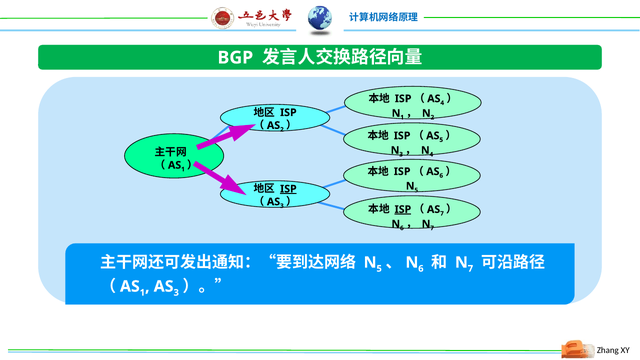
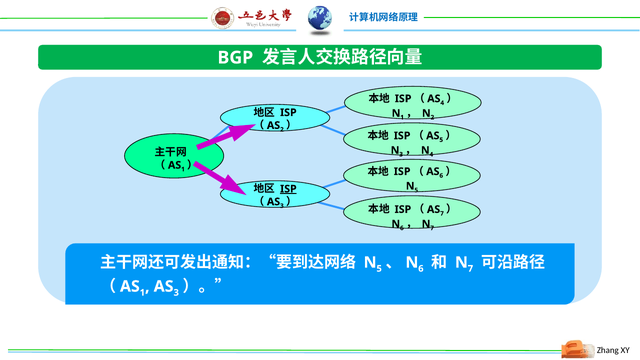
ISP at (403, 209) underline: present -> none
